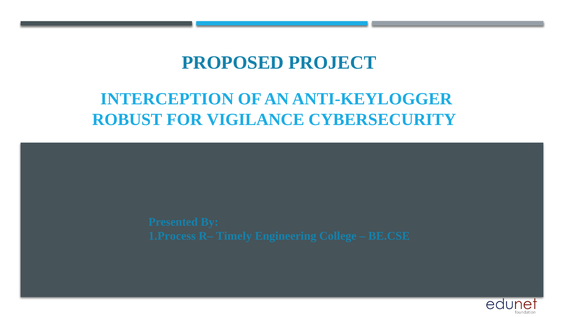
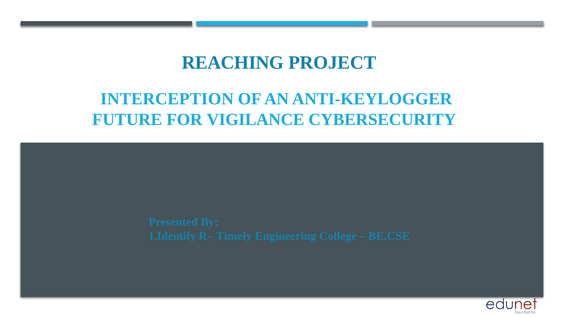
PROPOSED: PROPOSED -> REACHING
ROBUST: ROBUST -> FUTURE
1.Process: 1.Process -> 1.Identify
